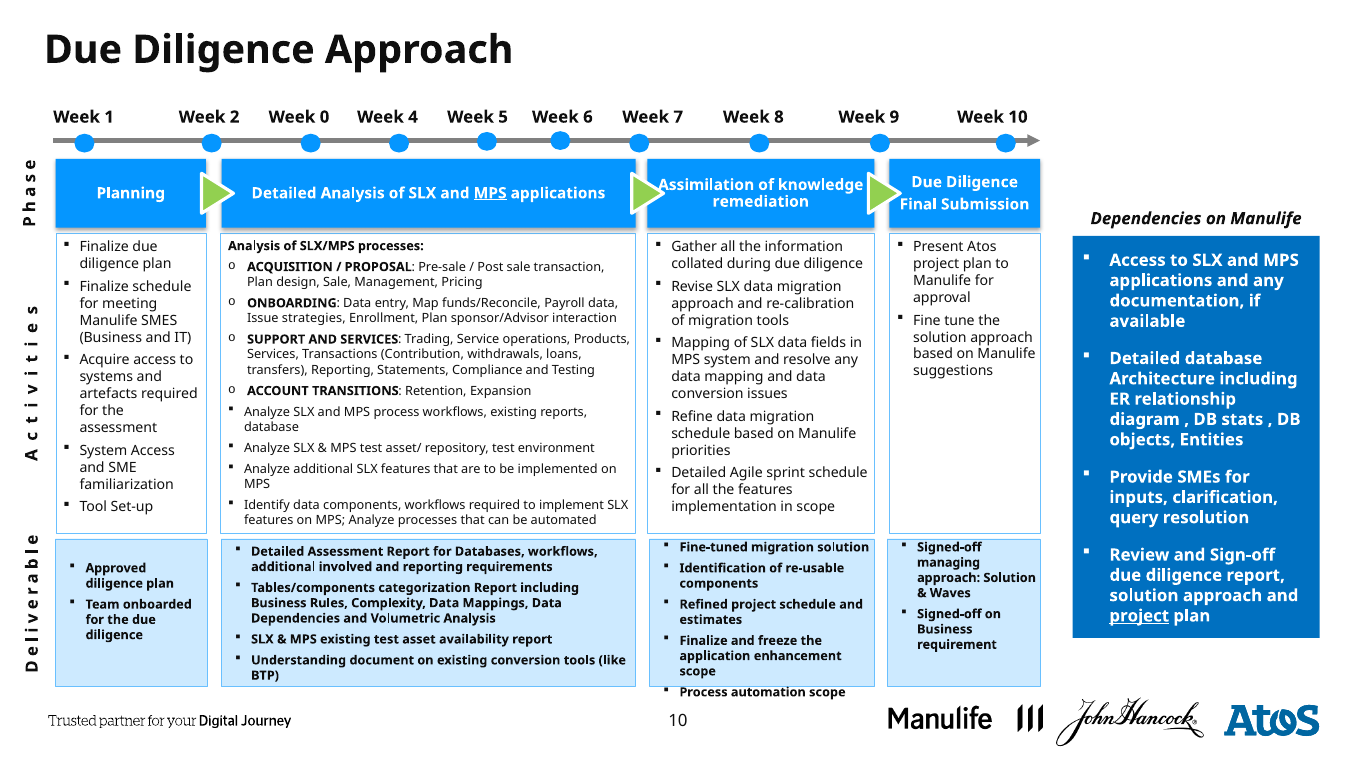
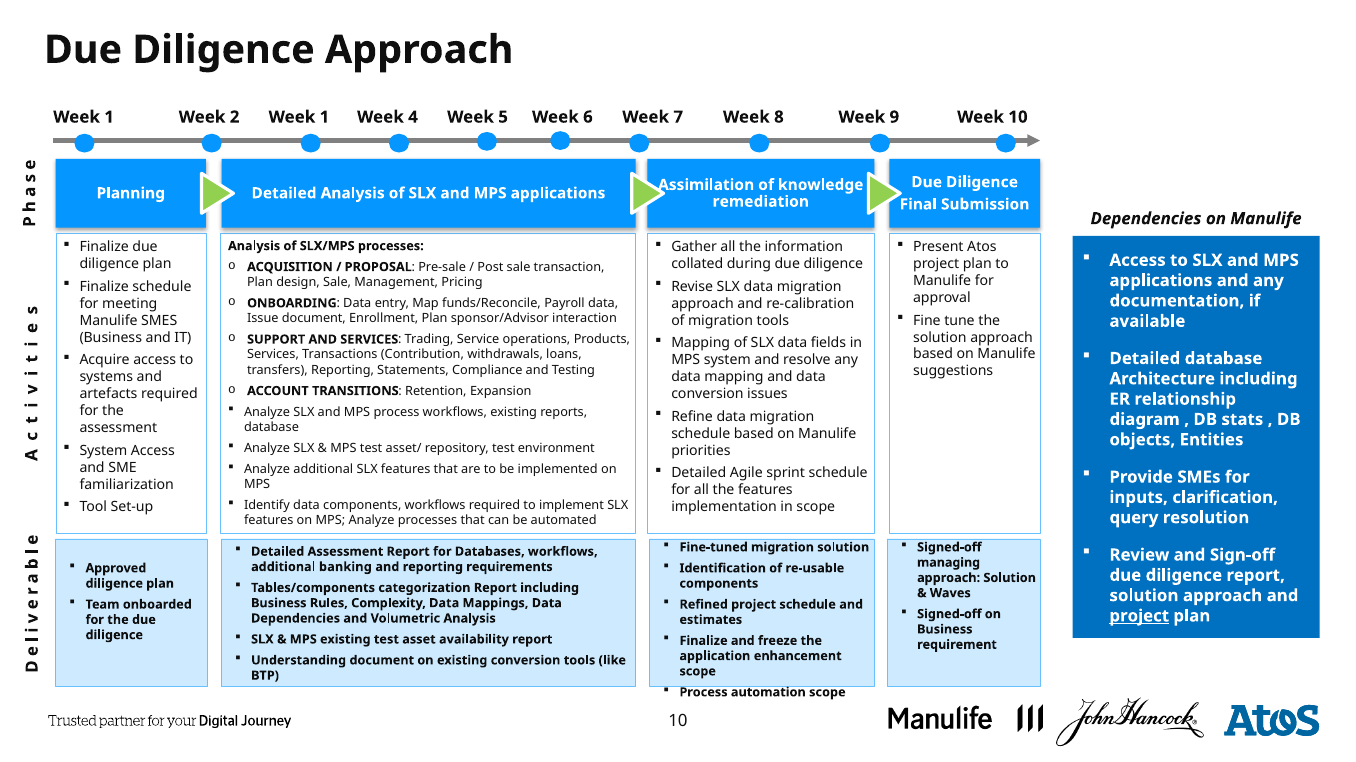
2 Week 0: 0 -> 1
MPS at (490, 193) underline: present -> none
Issue strategies: strategies -> document
involved: involved -> banking
